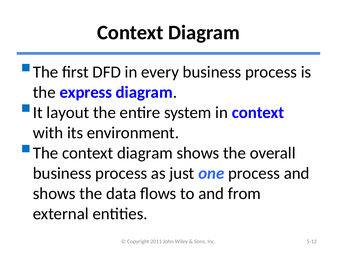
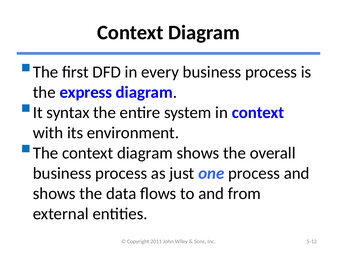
layout: layout -> syntax
